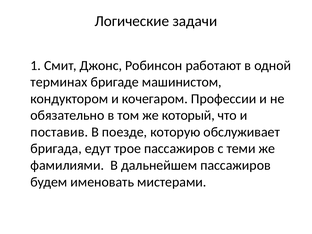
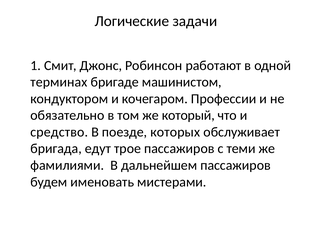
поставив: поставив -> средство
которую: которую -> которых
